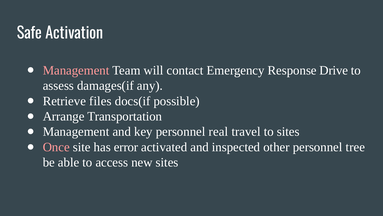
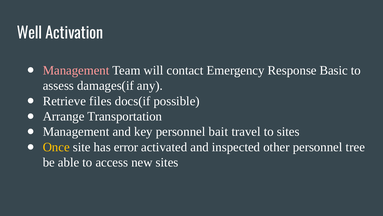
Safe: Safe -> Well
Drive: Drive -> Basic
real: real -> bait
Once colour: pink -> yellow
